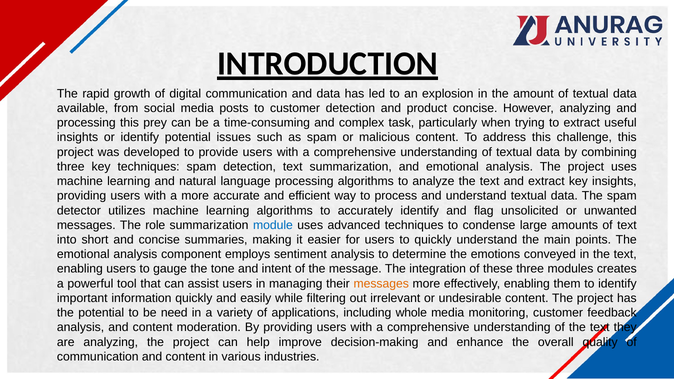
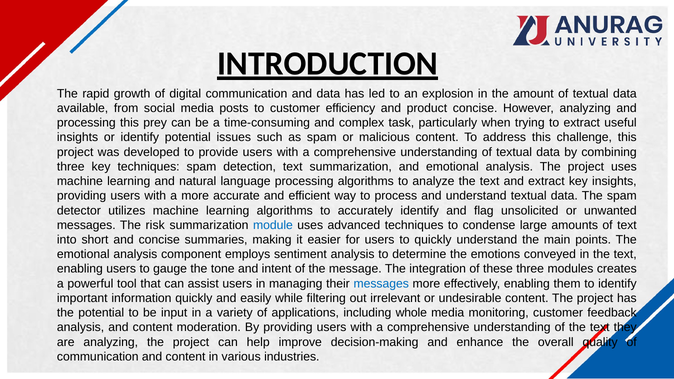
customer detection: detection -> efficiency
role: role -> risk
messages at (381, 284) colour: orange -> blue
need: need -> input
